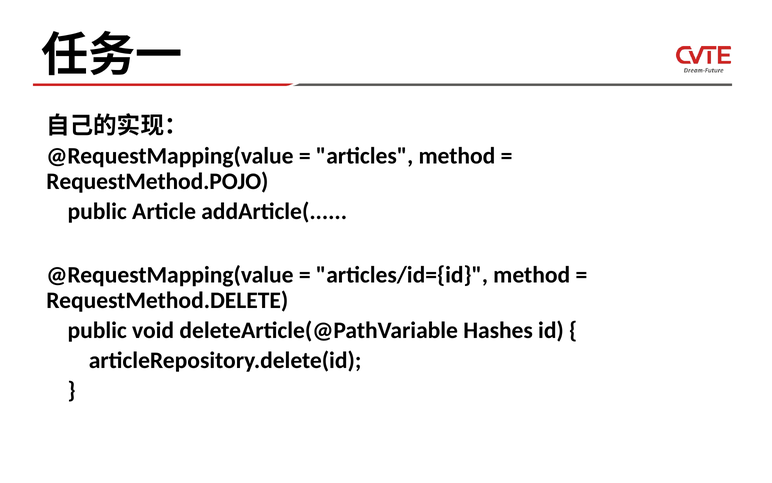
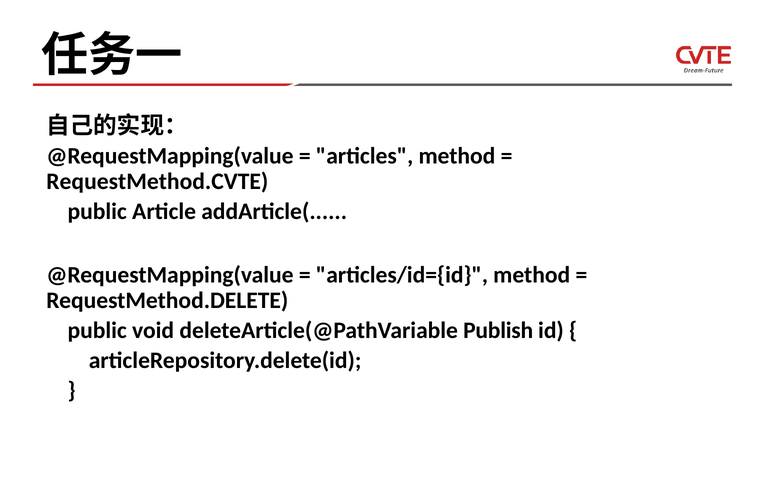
RequestMethod.POJO: RequestMethod.POJO -> RequestMethod.CVTE
Hashes: Hashes -> Publish
